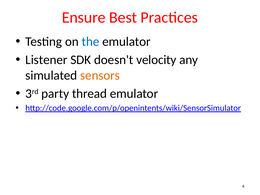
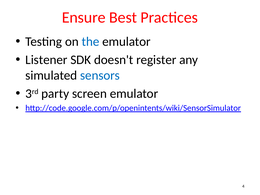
velocity: velocity -> register
sensors colour: orange -> blue
thread: thread -> screen
